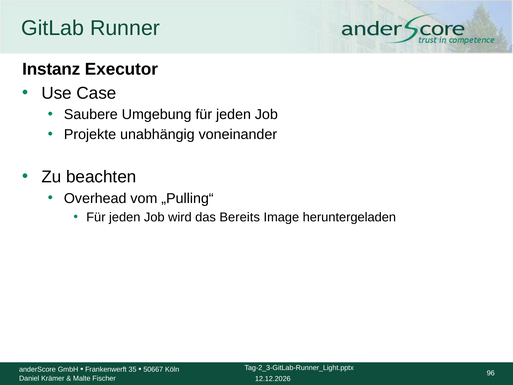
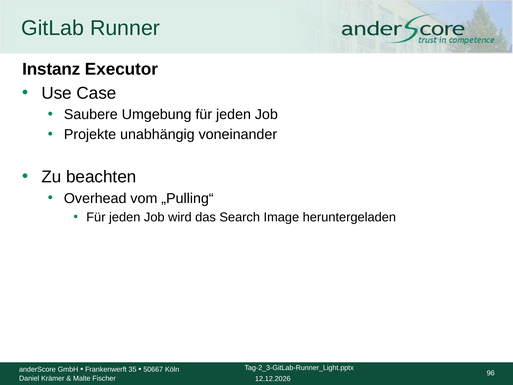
Bereits: Bereits -> Search
